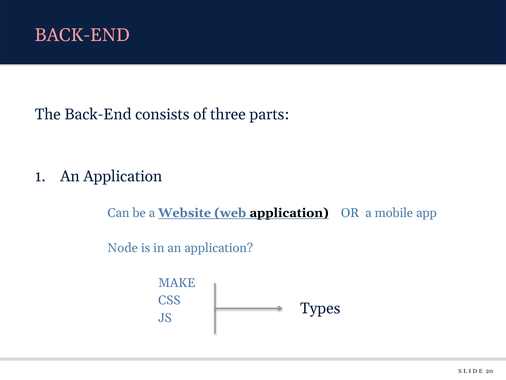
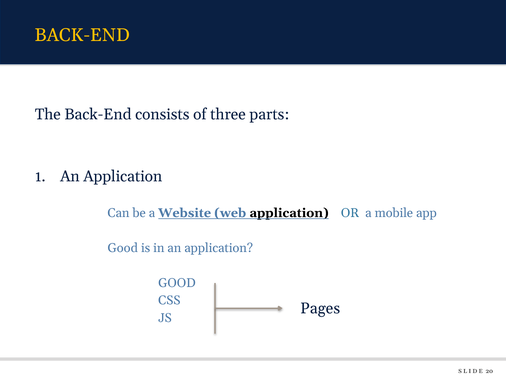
BACK-END at (82, 35) colour: pink -> yellow
Node at (123, 248): Node -> Good
MAKE at (177, 283): MAKE -> GOOD
Types: Types -> Pages
